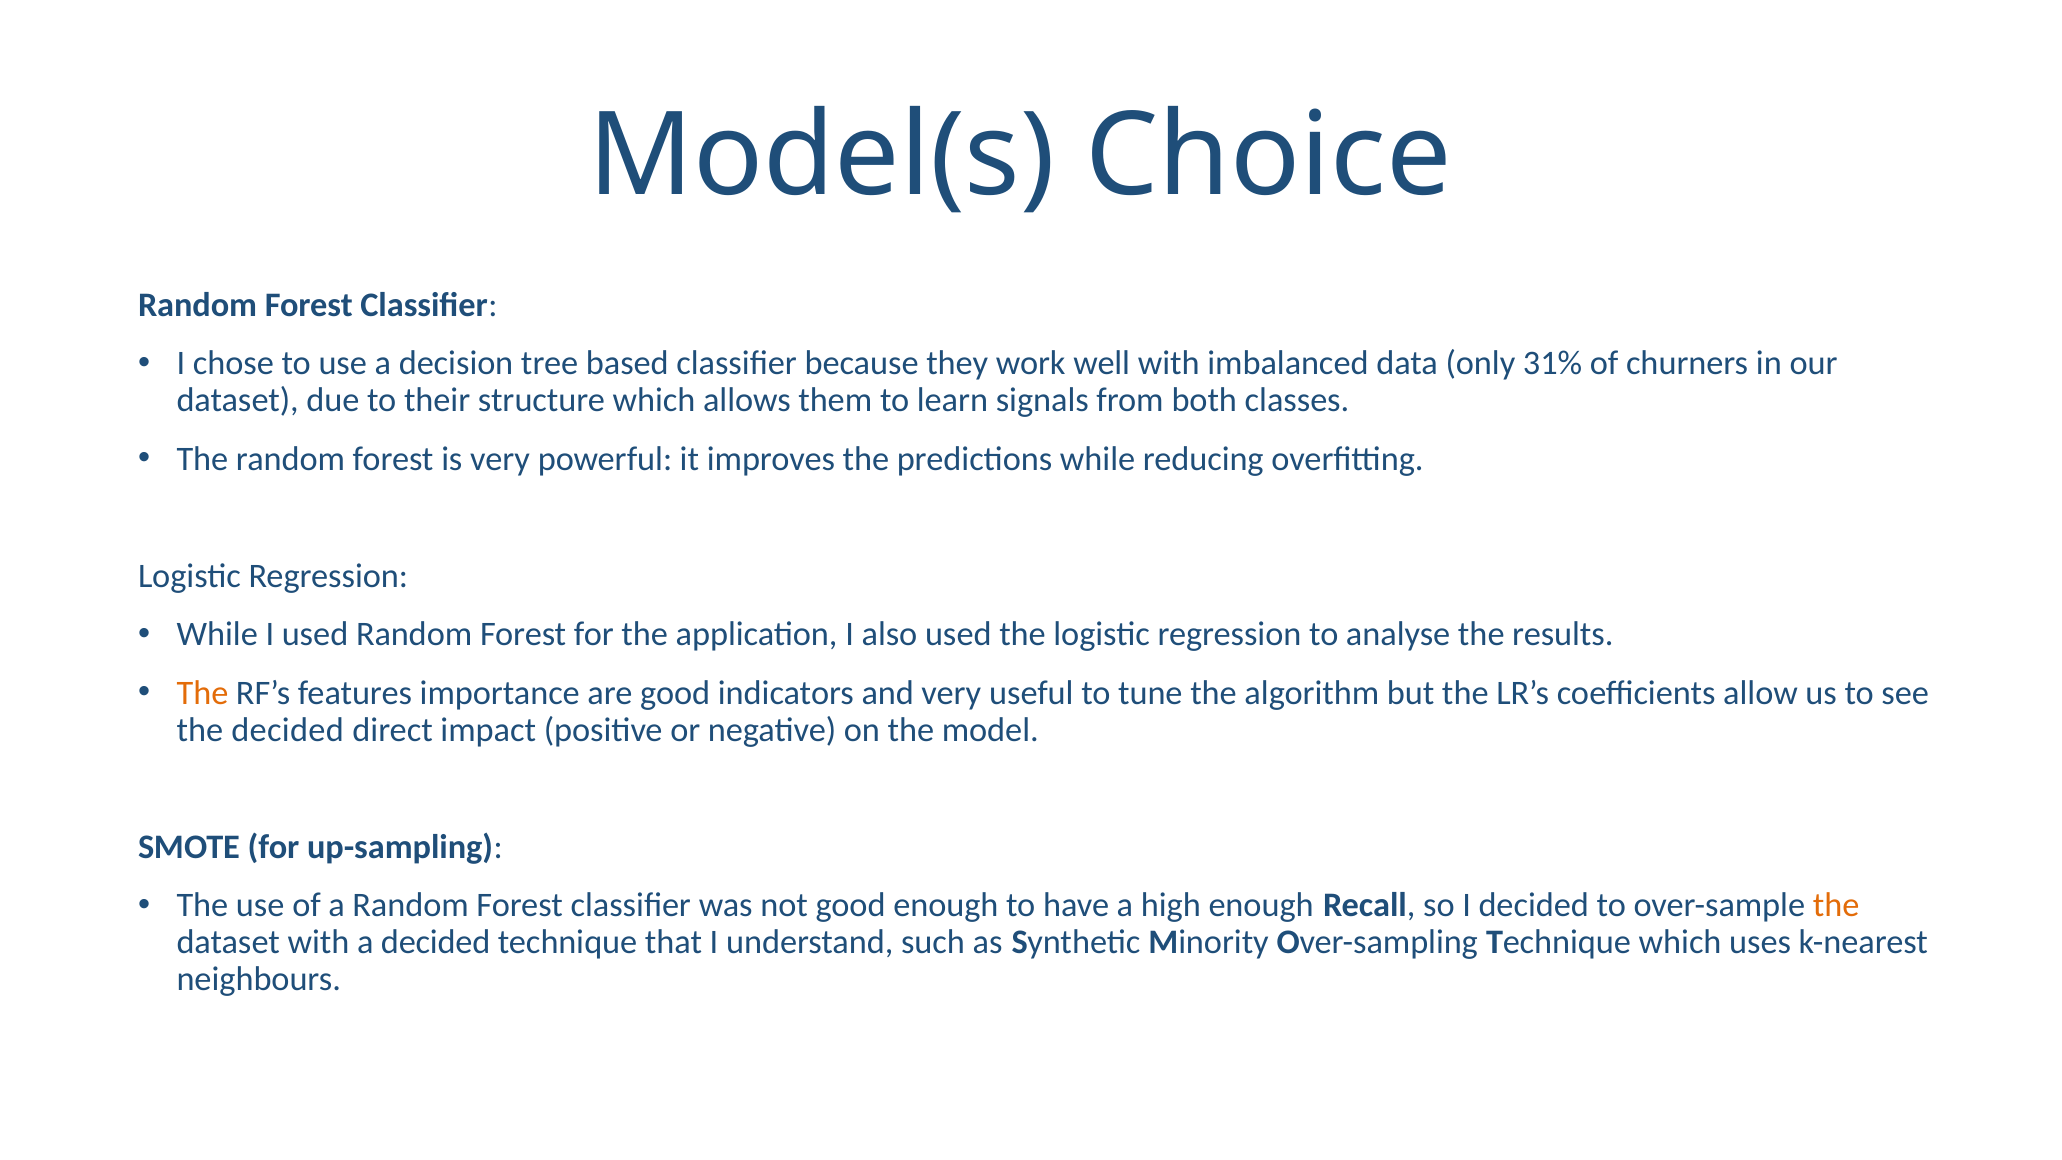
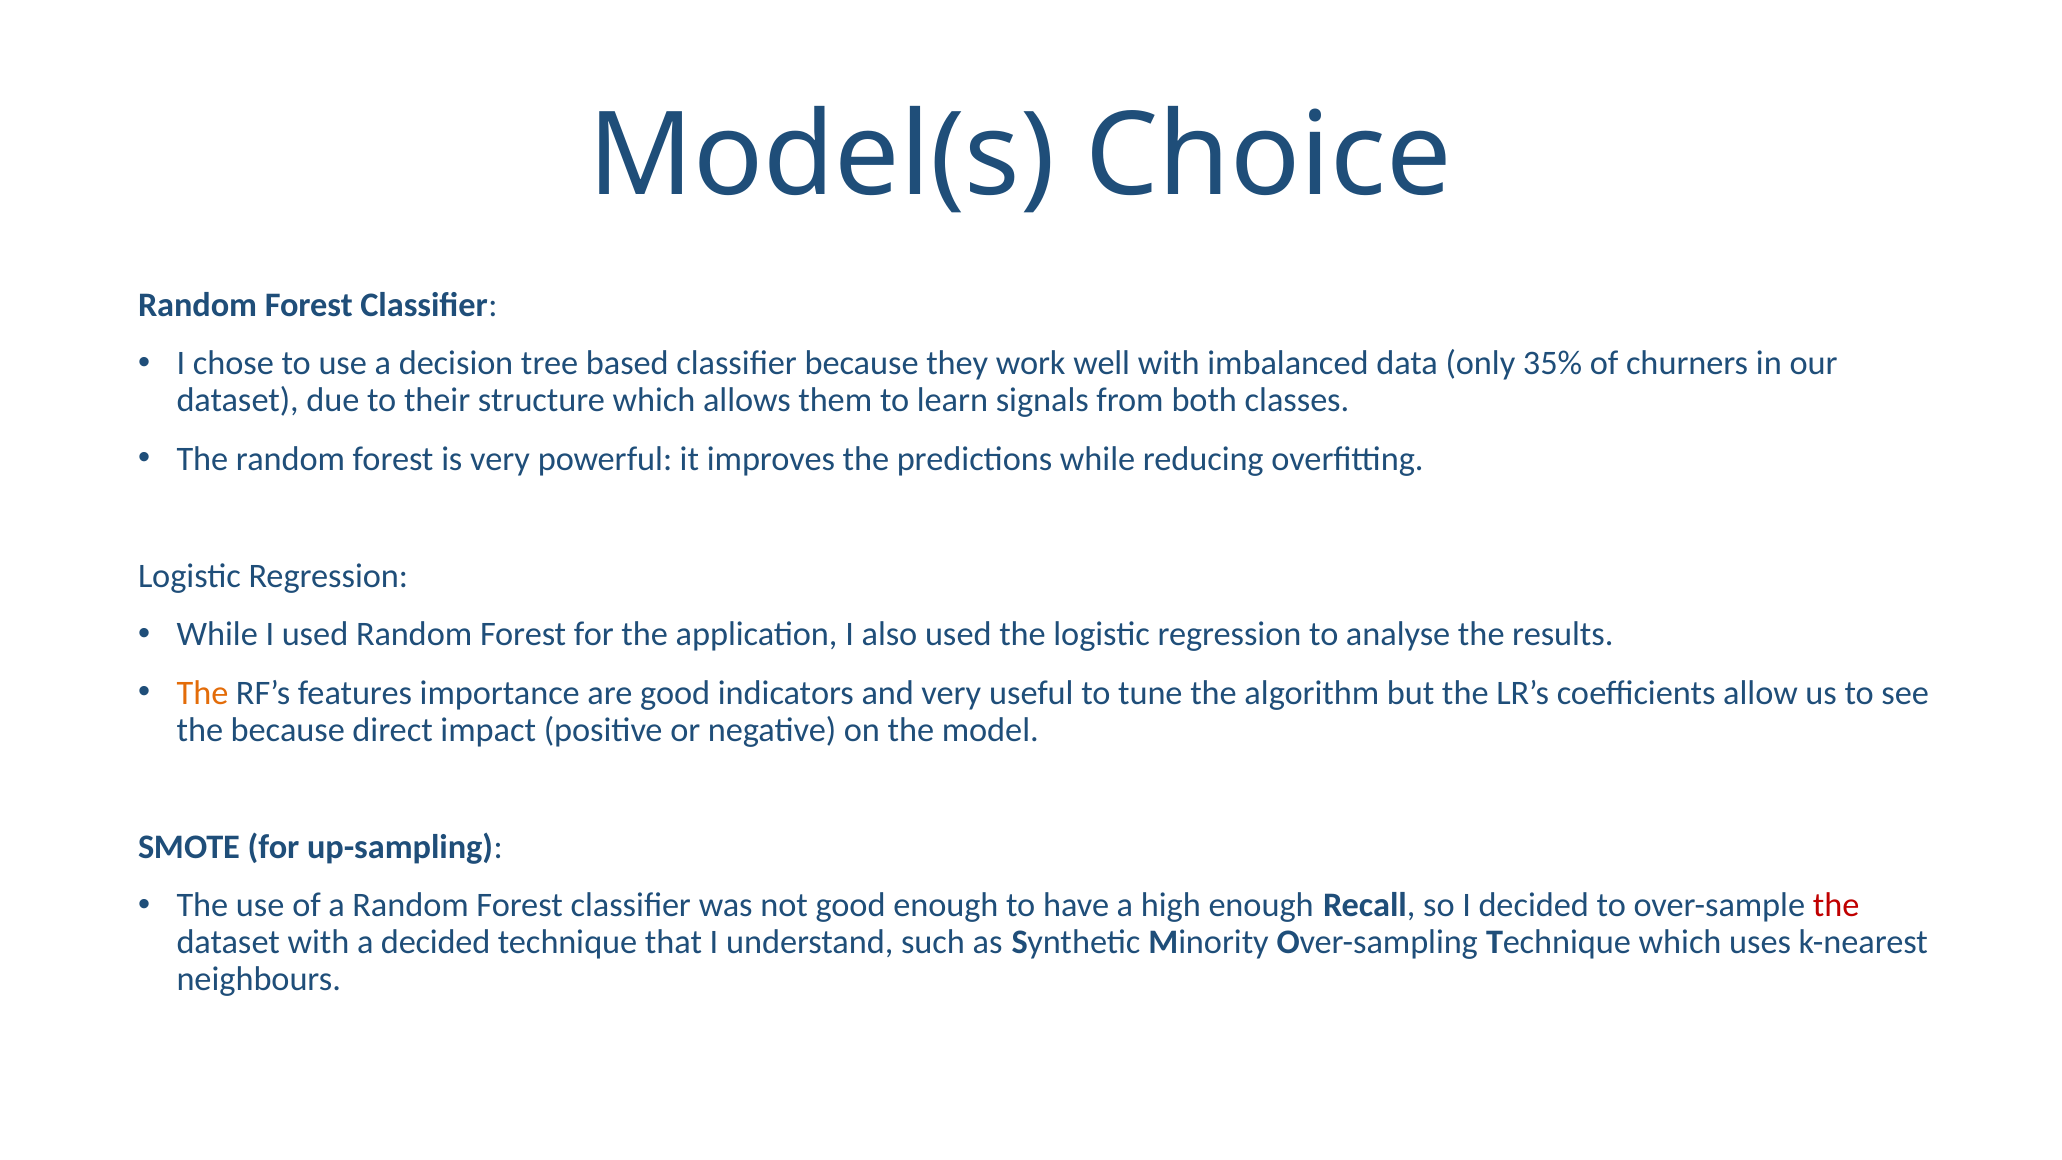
31%: 31% -> 35%
the decided: decided -> because
the at (1836, 905) colour: orange -> red
